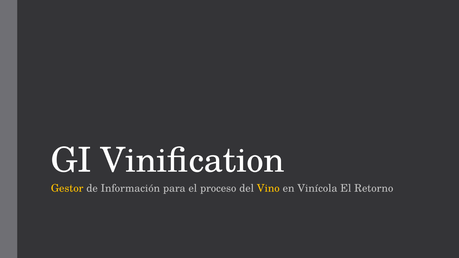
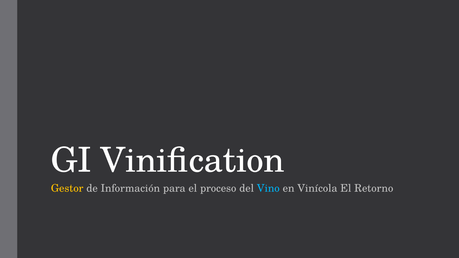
Vino colour: yellow -> light blue
